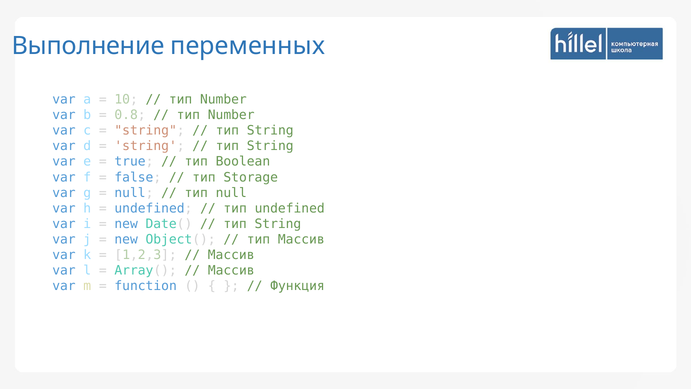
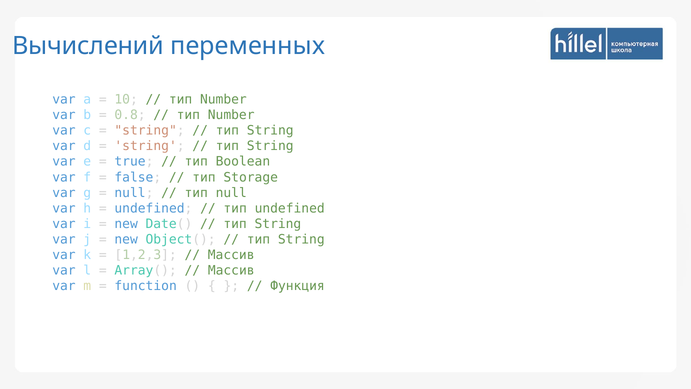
Выполнение: Выполнение -> Вычислений
Массив at (301, 239): Массив -> String
